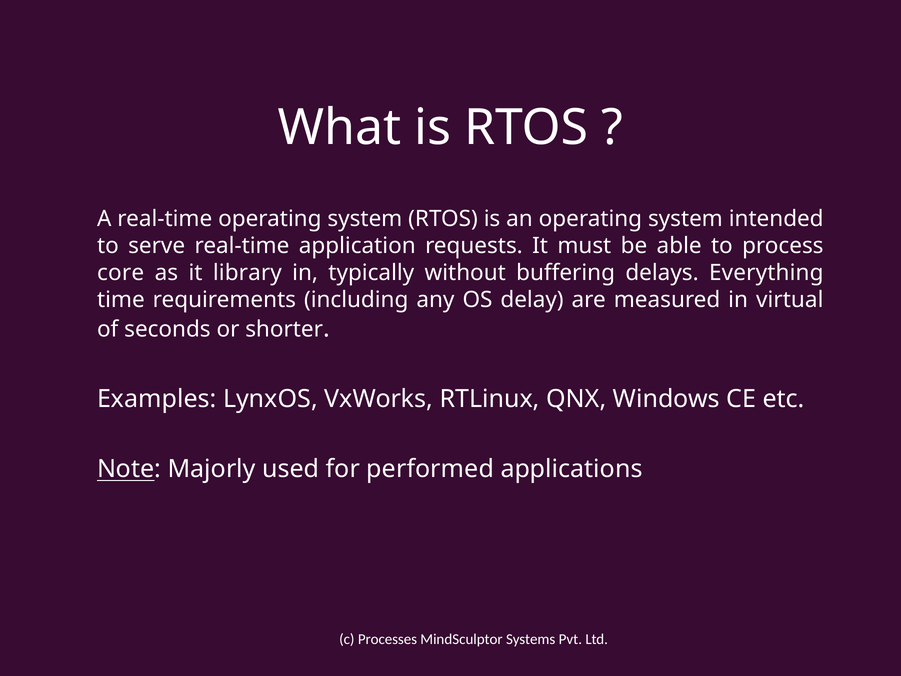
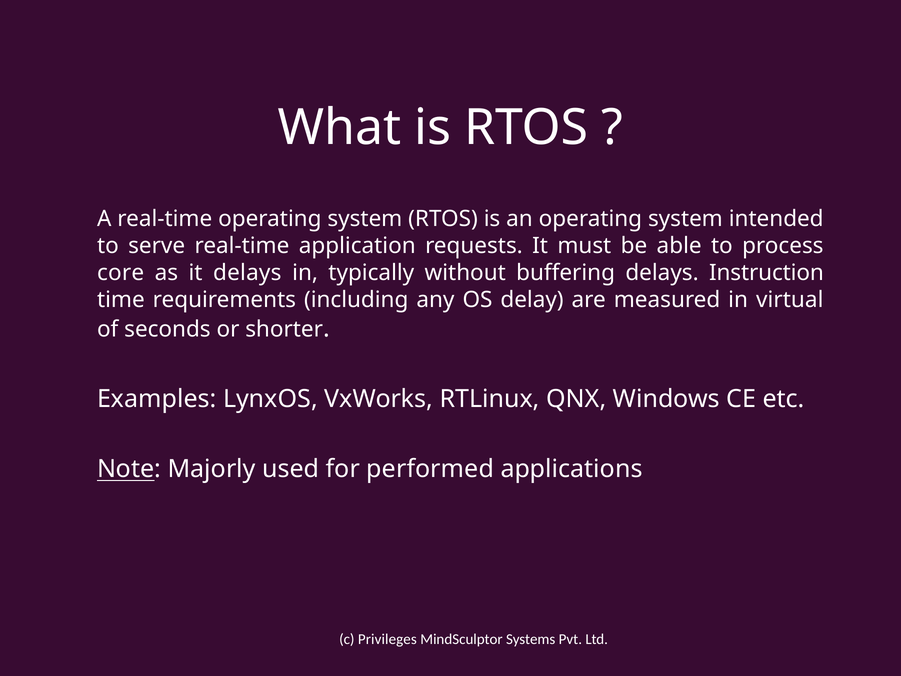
it library: library -> delays
Everything: Everything -> Instruction
Processes: Processes -> Privileges
